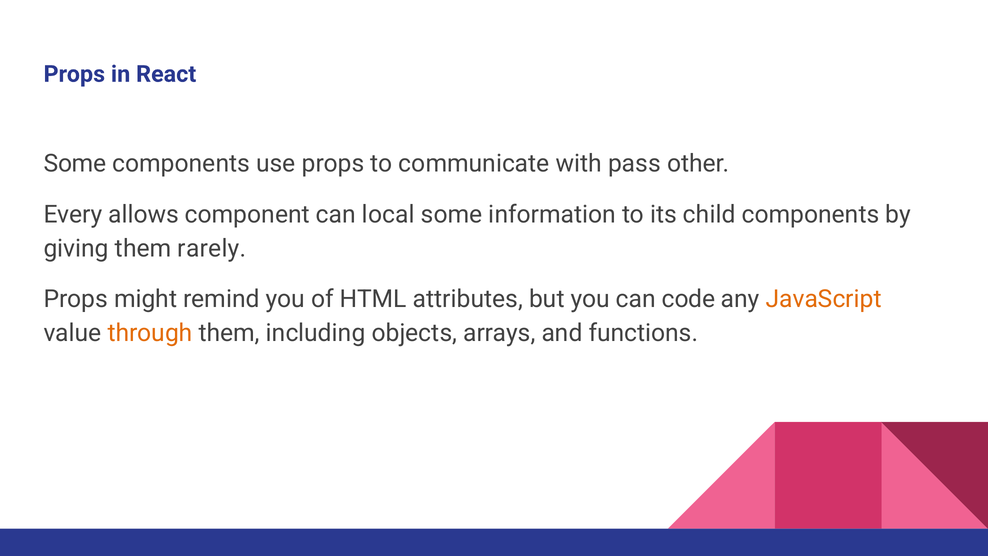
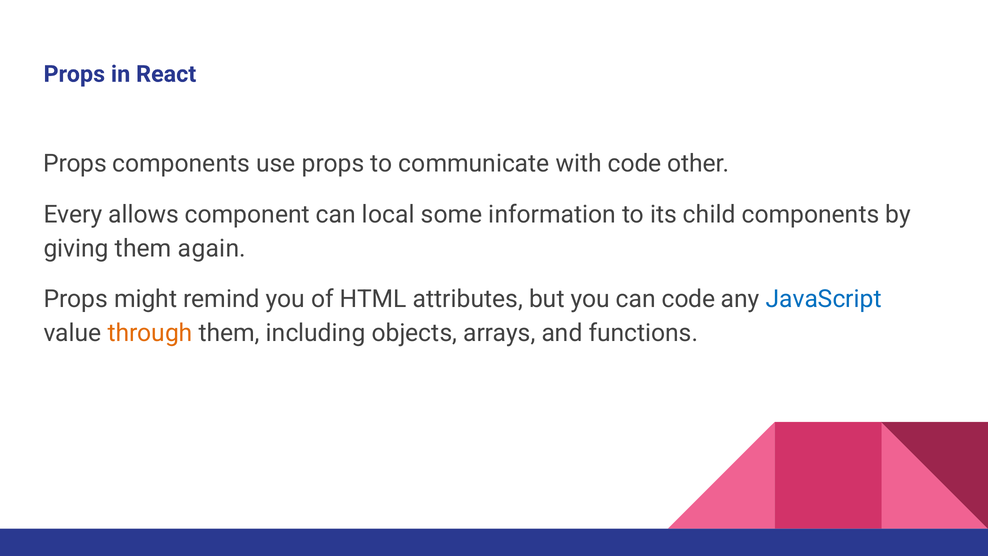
Some at (75, 164): Some -> Props
with pass: pass -> code
rarely: rarely -> again
JavaScript colour: orange -> blue
